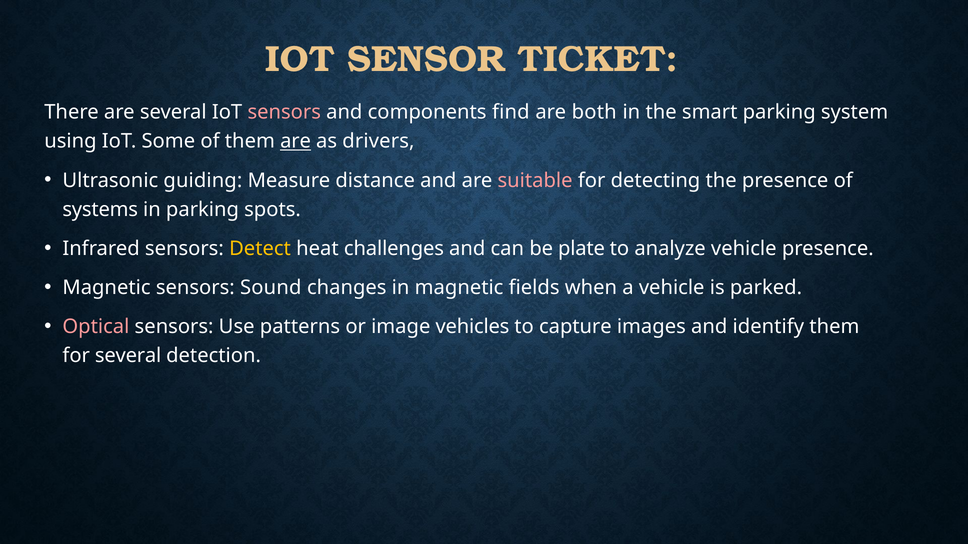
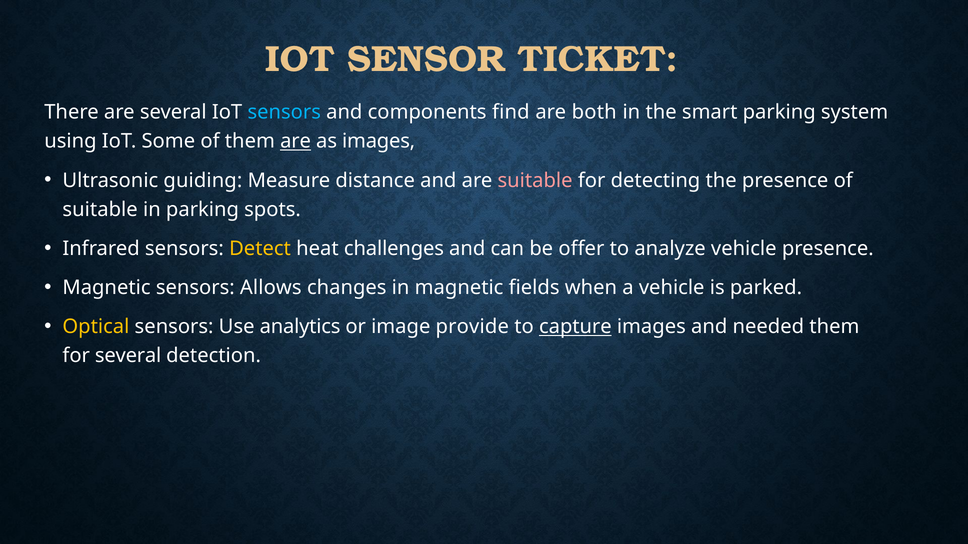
sensors at (284, 112) colour: pink -> light blue
as drivers: drivers -> images
systems at (100, 210): systems -> suitable
plate: plate -> offer
Sound: Sound -> Allows
Optical colour: pink -> yellow
patterns: patterns -> analytics
vehicles: vehicles -> provide
capture underline: none -> present
identify: identify -> needed
